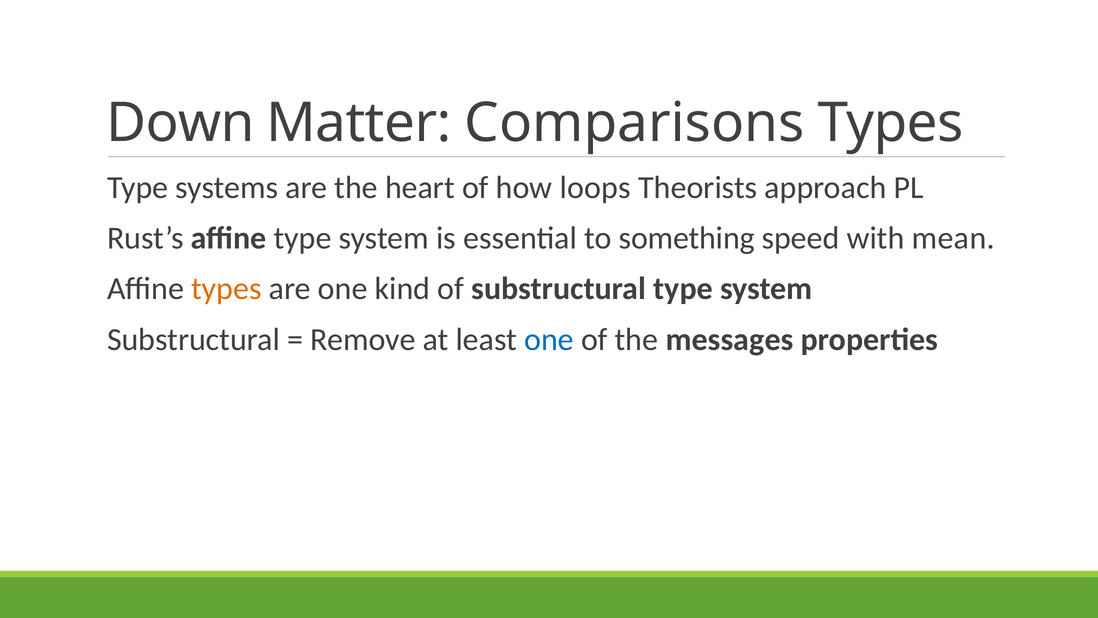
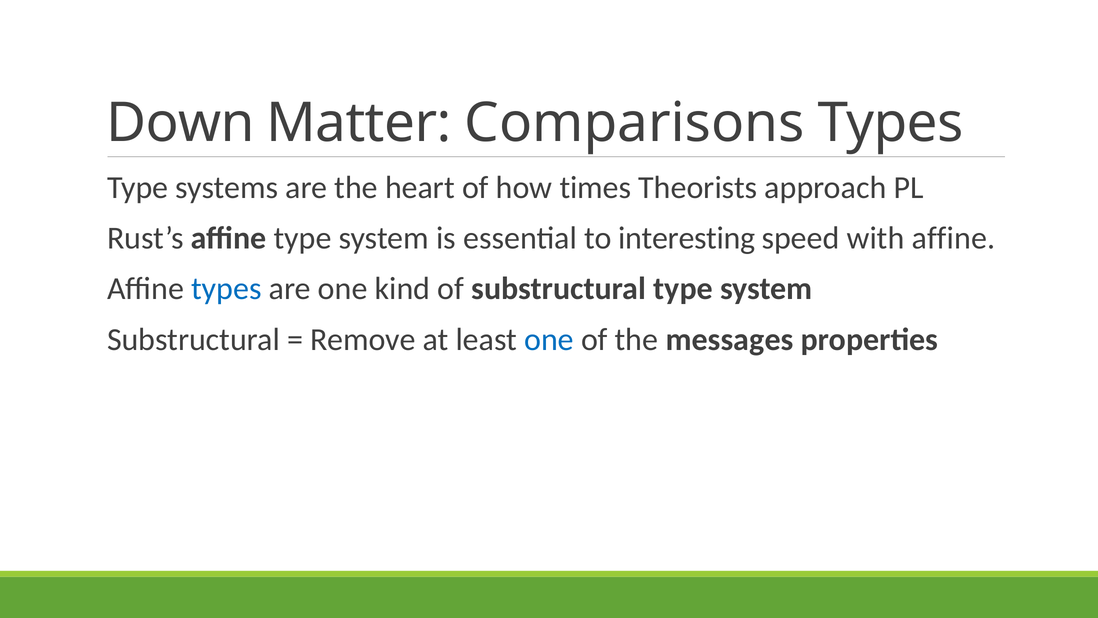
loops: loops -> times
something: something -> interesting
with mean: mean -> affine
types at (226, 289) colour: orange -> blue
